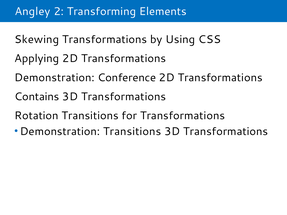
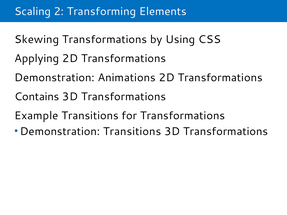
Angley: Angley -> Scaling
Conference: Conference -> Animations
Rotation: Rotation -> Example
